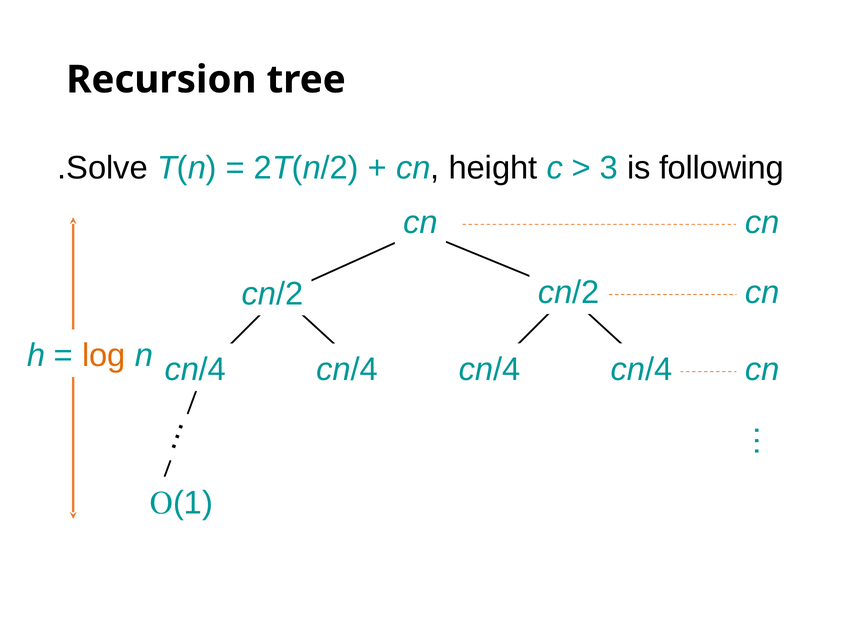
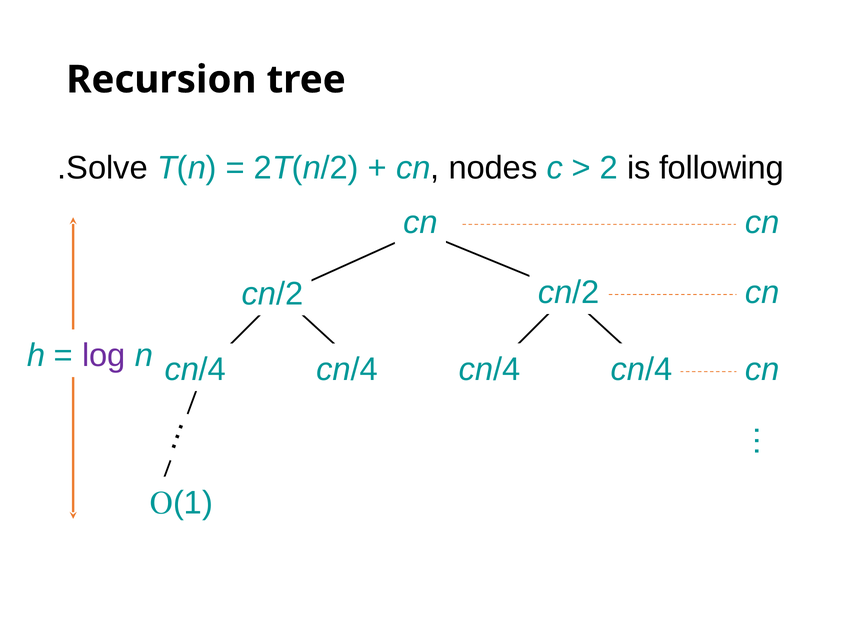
height: height -> nodes
3: 3 -> 2
log colour: orange -> purple
